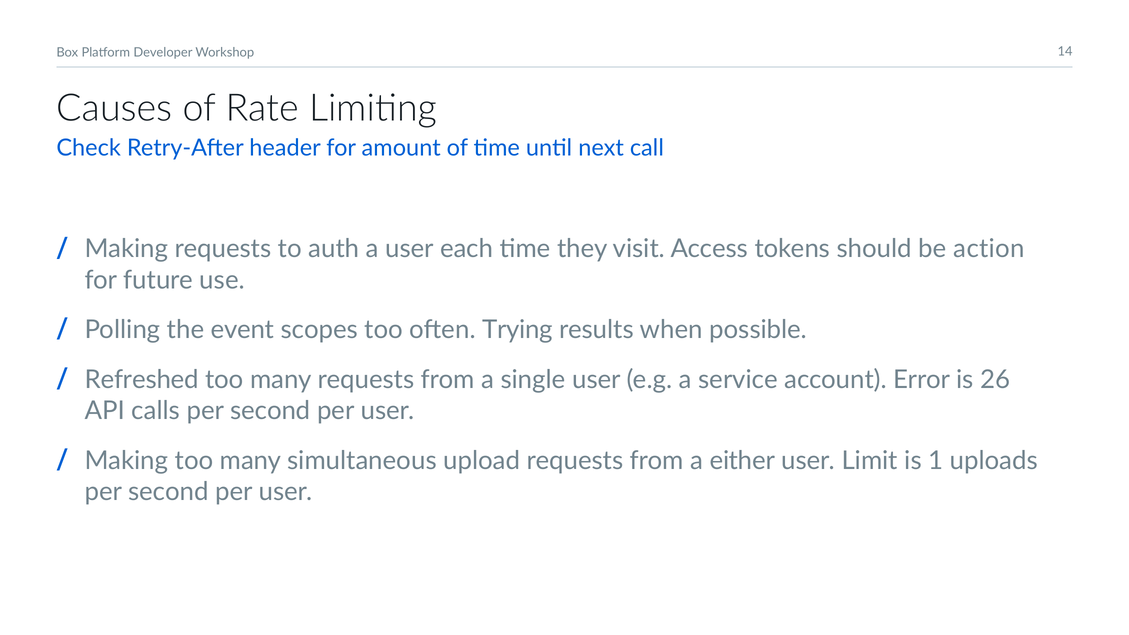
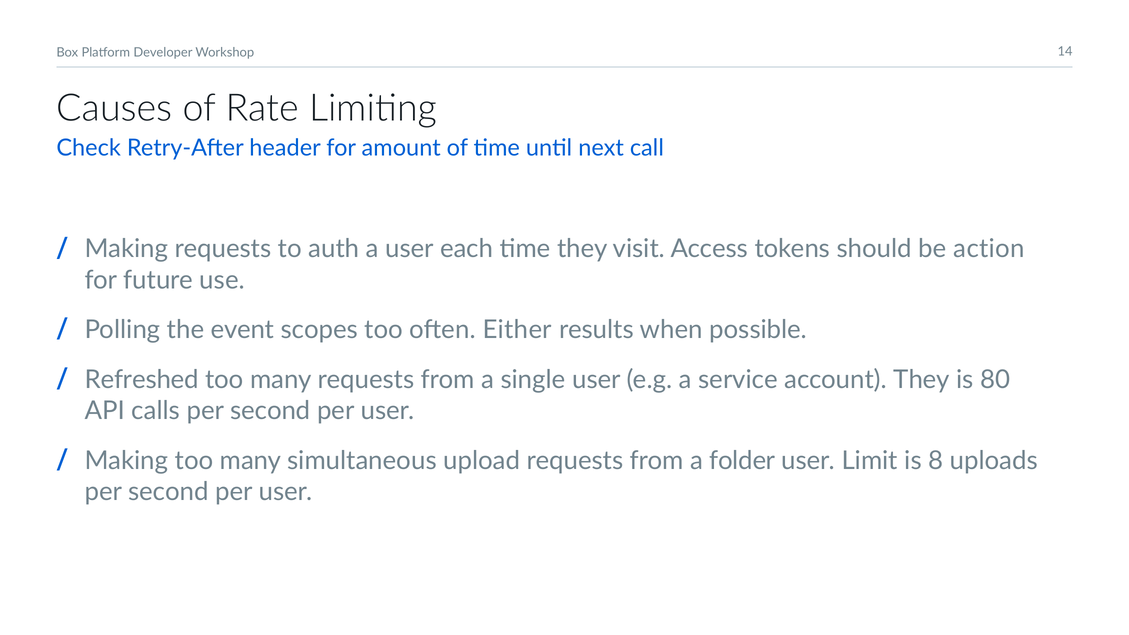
Trying: Trying -> Either
account Error: Error -> They
26: 26 -> 80
either: either -> folder
1: 1 -> 8
